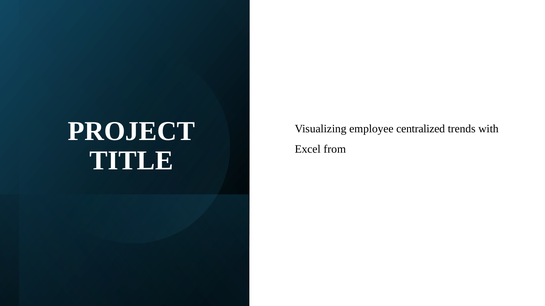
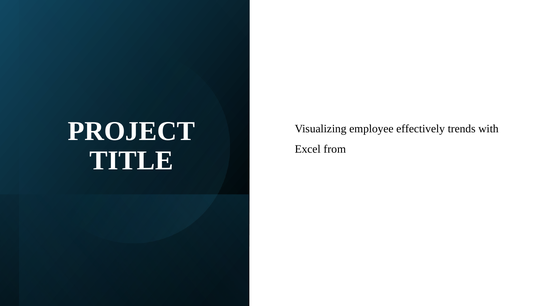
centralized: centralized -> effectively
